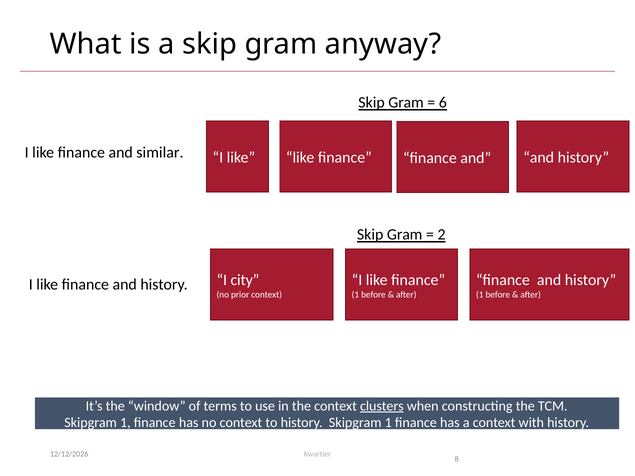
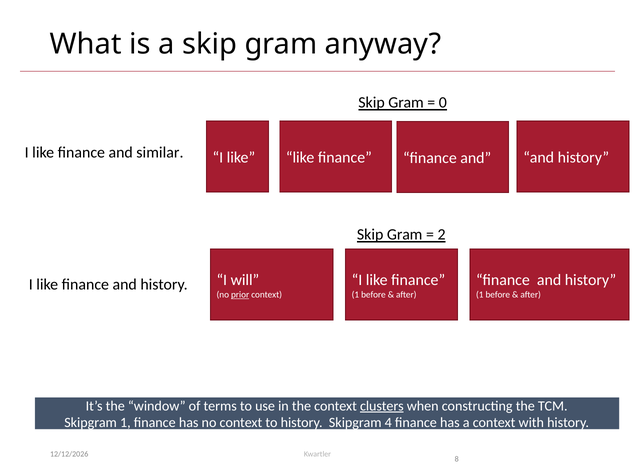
6: 6 -> 0
city: city -> will
prior underline: none -> present
history Skipgram 1: 1 -> 4
